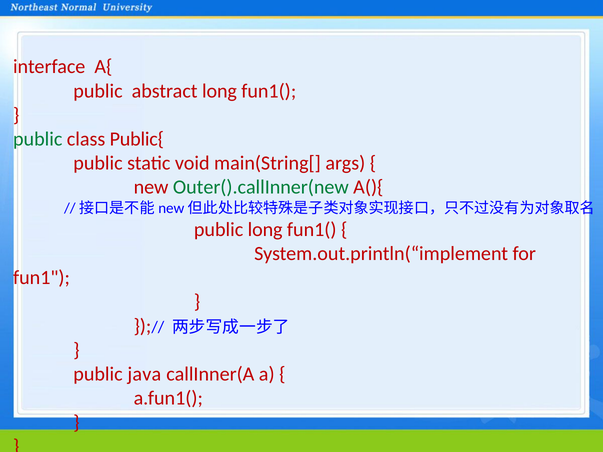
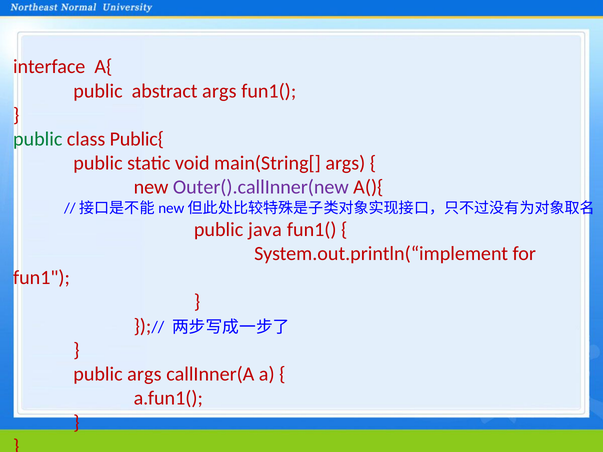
abstract long: long -> args
Outer().callInner(new colour: green -> purple
public long: long -> java
public java: java -> args
